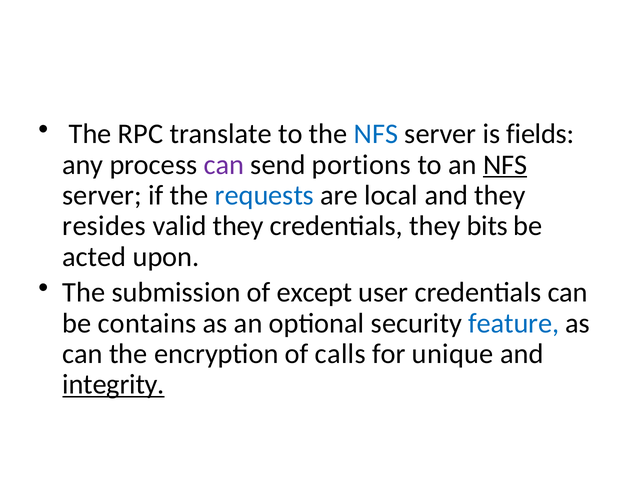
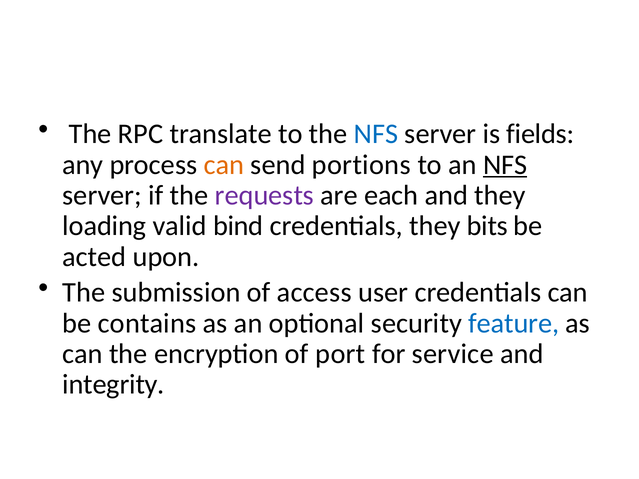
can at (224, 165) colour: purple -> orange
requests colour: blue -> purple
local: local -> each
resides: resides -> loading
valid they: they -> bind
except: except -> access
calls: calls -> port
unique: unique -> service
integrity underline: present -> none
